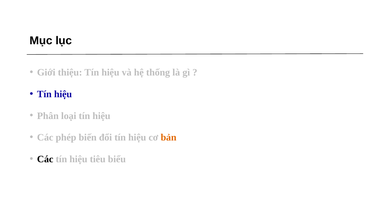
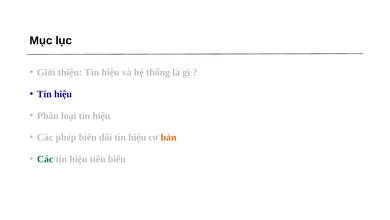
Các at (45, 159) colour: black -> green
